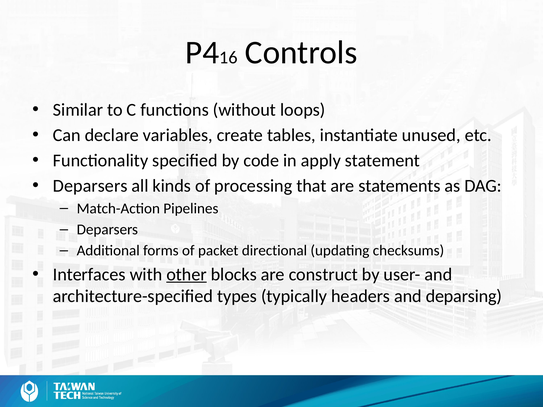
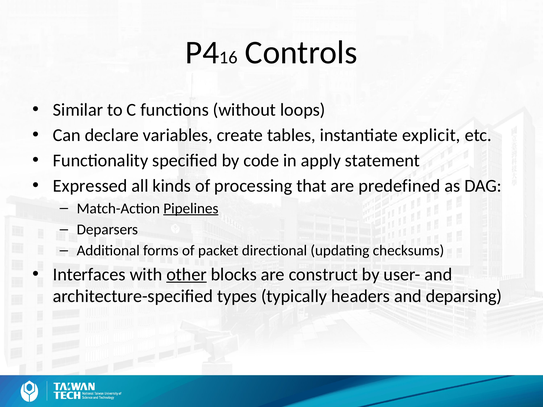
unused: unused -> explicit
Deparsers at (90, 186): Deparsers -> Expressed
statements: statements -> predefined
Pipelines underline: none -> present
